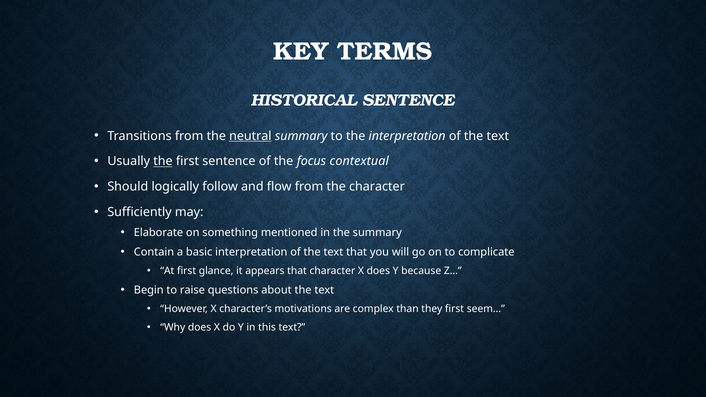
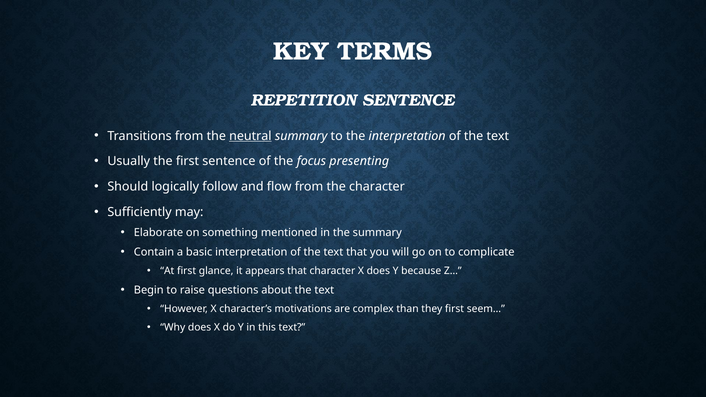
HISTORICAL: HISTORICAL -> REPETITION
the at (163, 161) underline: present -> none
contextual: contextual -> presenting
